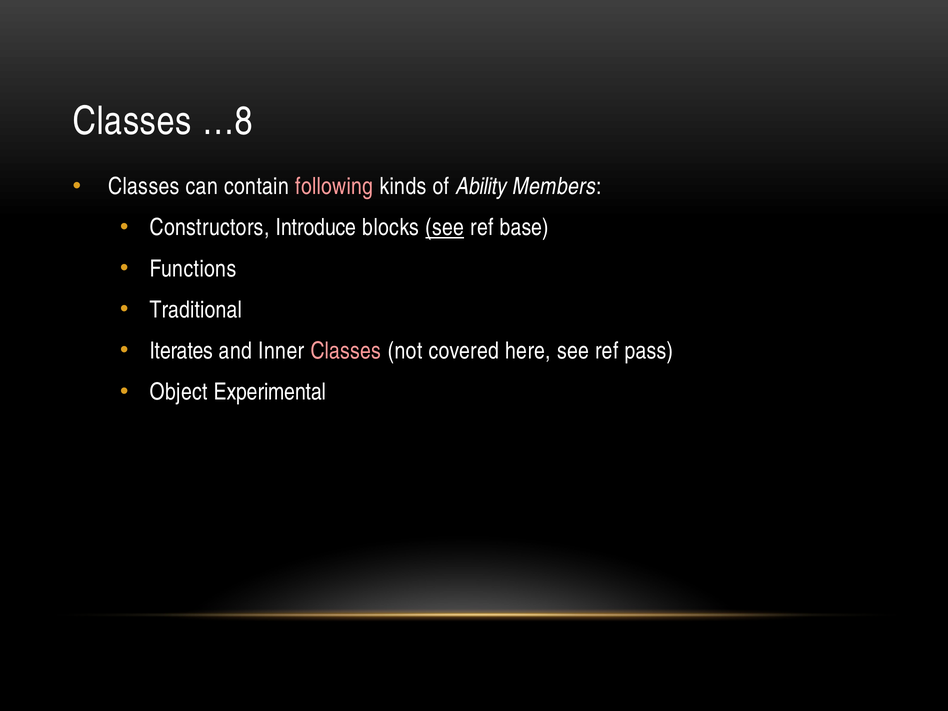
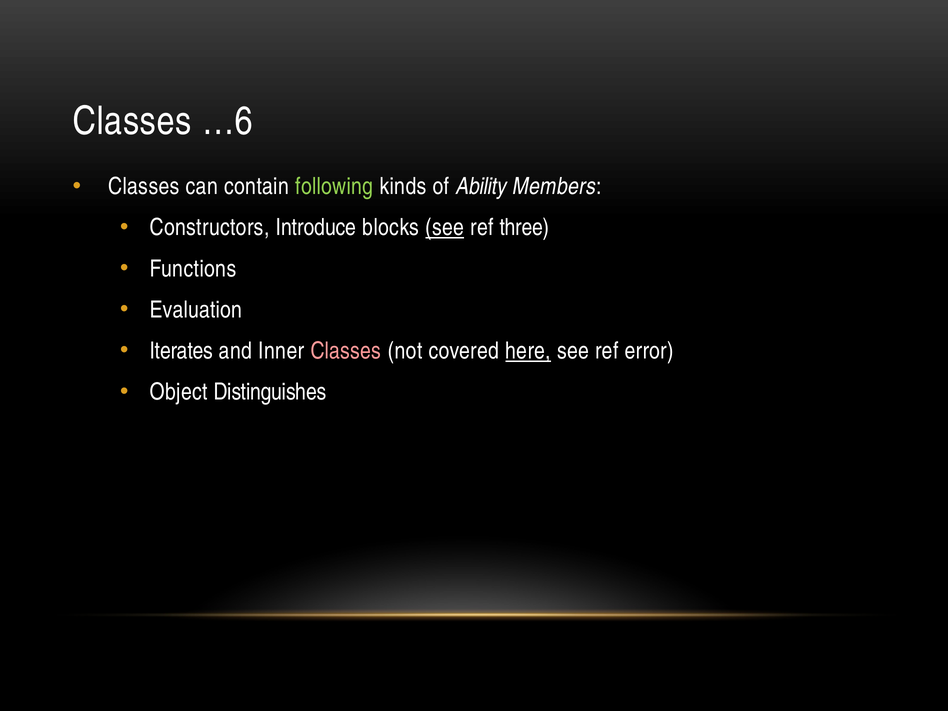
…8: …8 -> …6
following colour: pink -> light green
base: base -> three
Traditional: Traditional -> Evaluation
here underline: none -> present
pass: pass -> error
Experimental: Experimental -> Distinguishes
